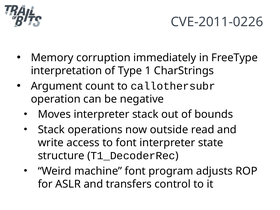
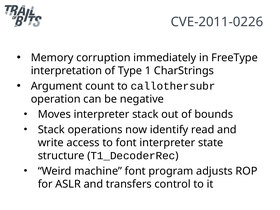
outside: outside -> identify
